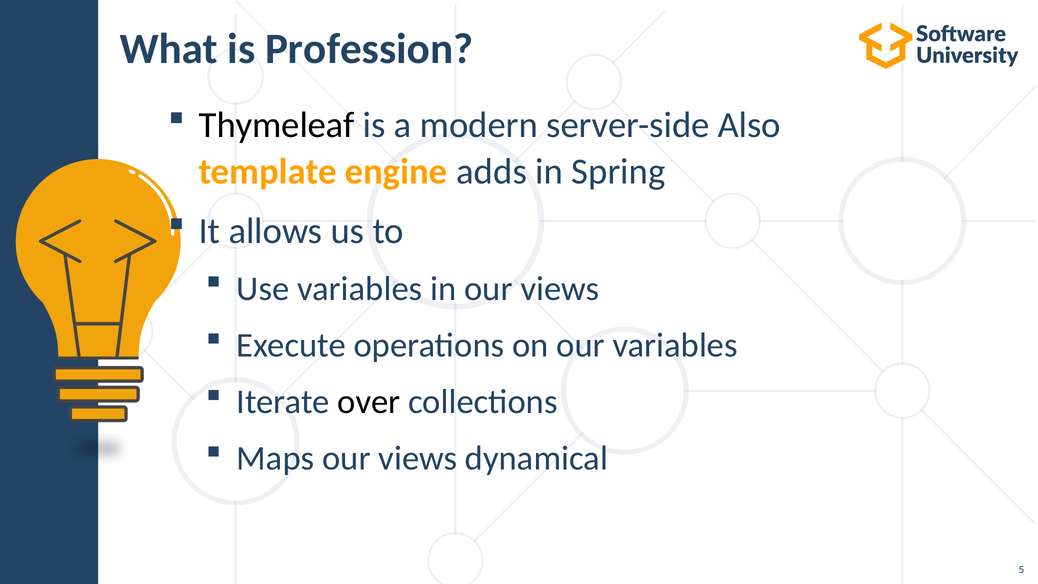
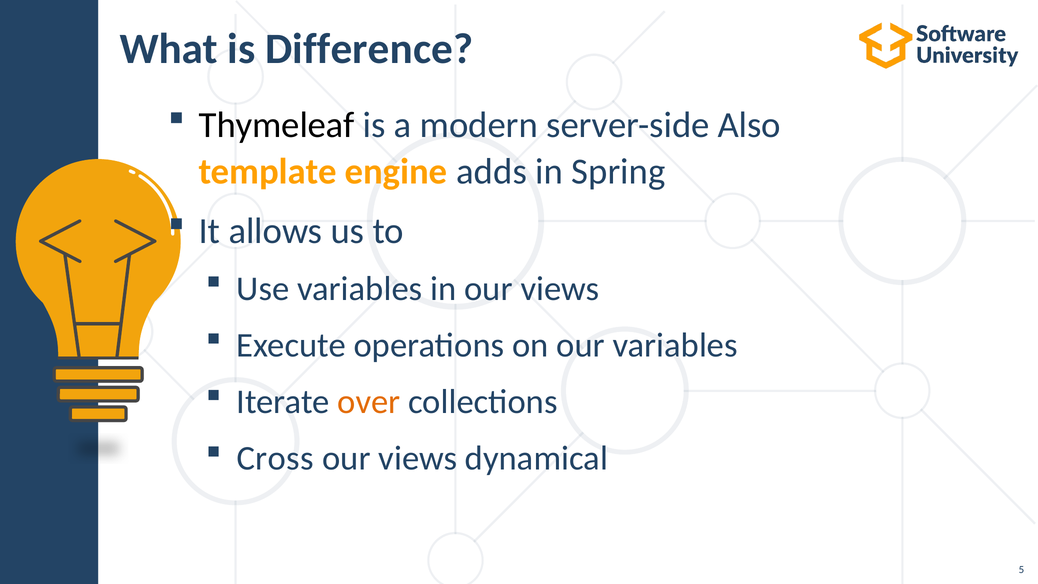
Profession: Profession -> Difference
over colour: black -> orange
Maps: Maps -> Cross
